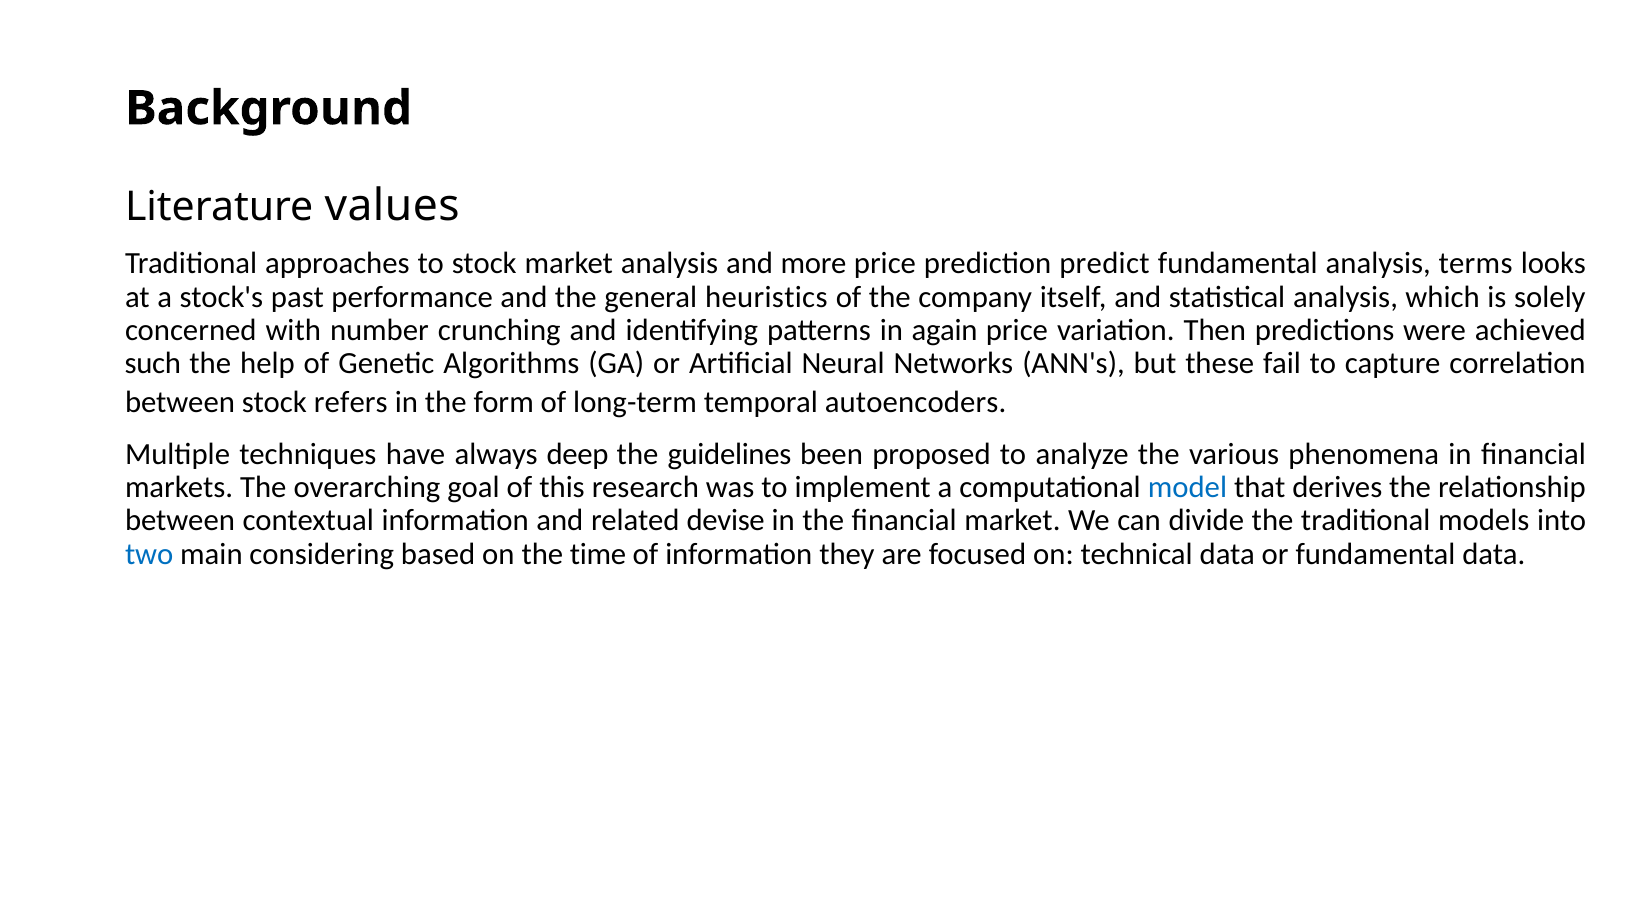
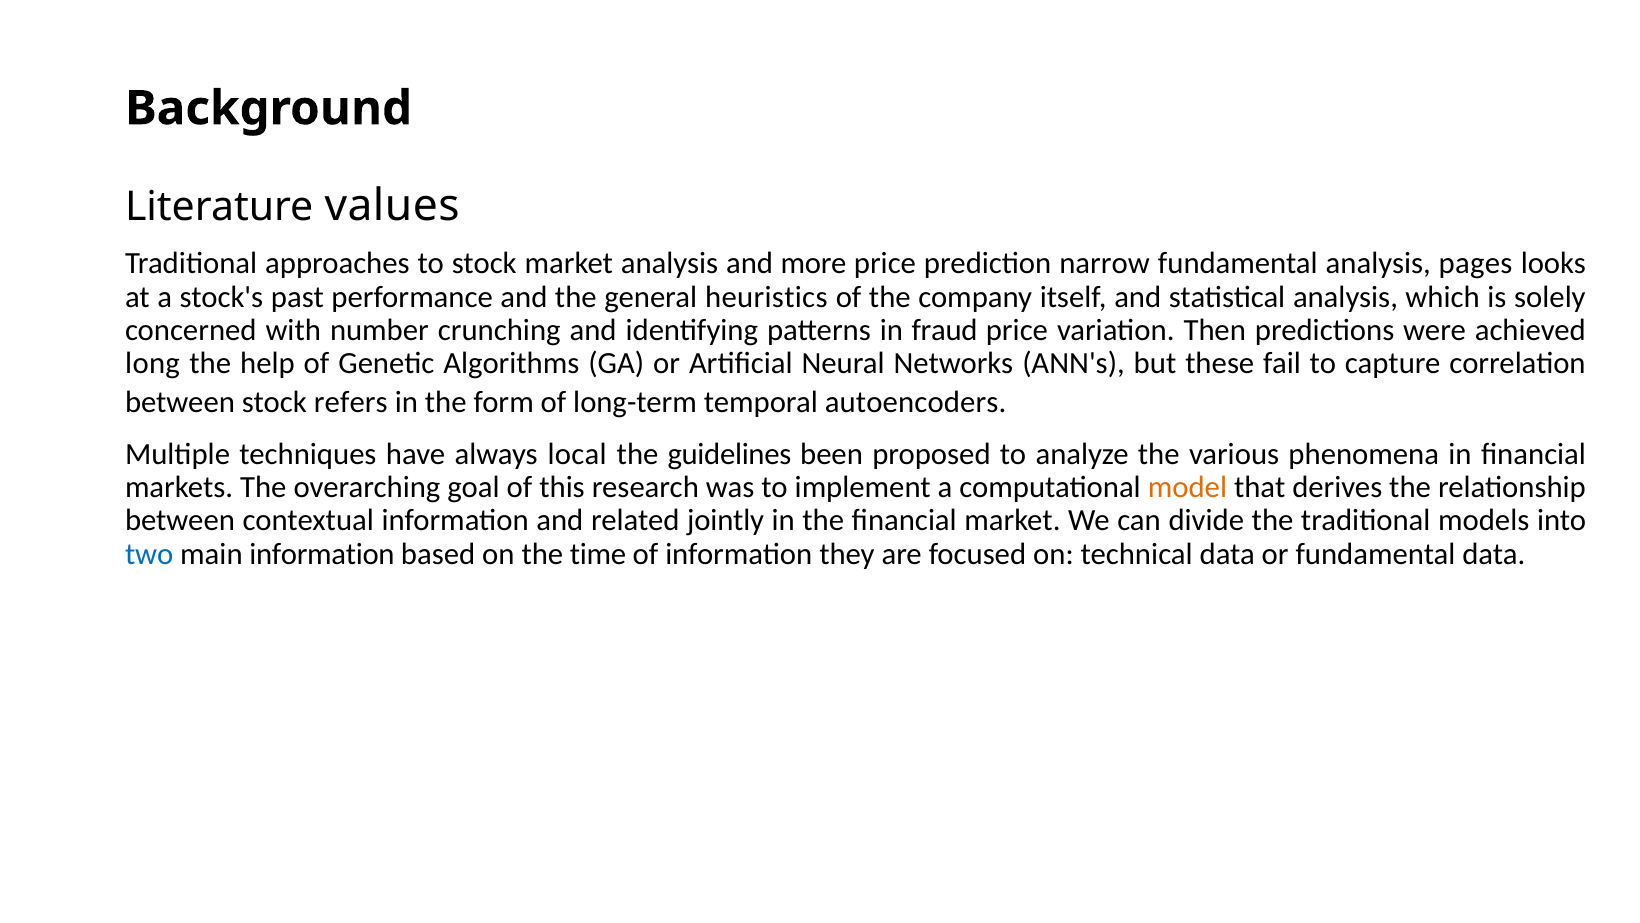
predict: predict -> narrow
terms: terms -> pages
again: again -> fraud
such: such -> long
deep: deep -> local
model colour: blue -> orange
devise: devise -> jointly
main considering: considering -> information
